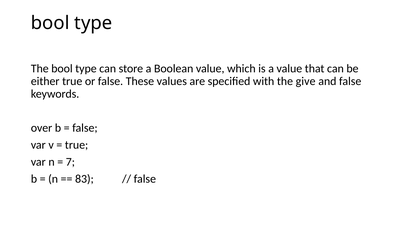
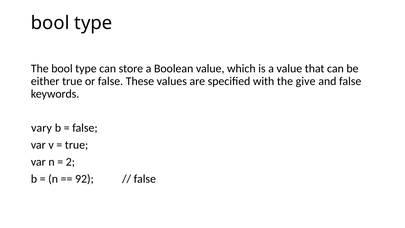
over: over -> vary
7: 7 -> 2
83: 83 -> 92
